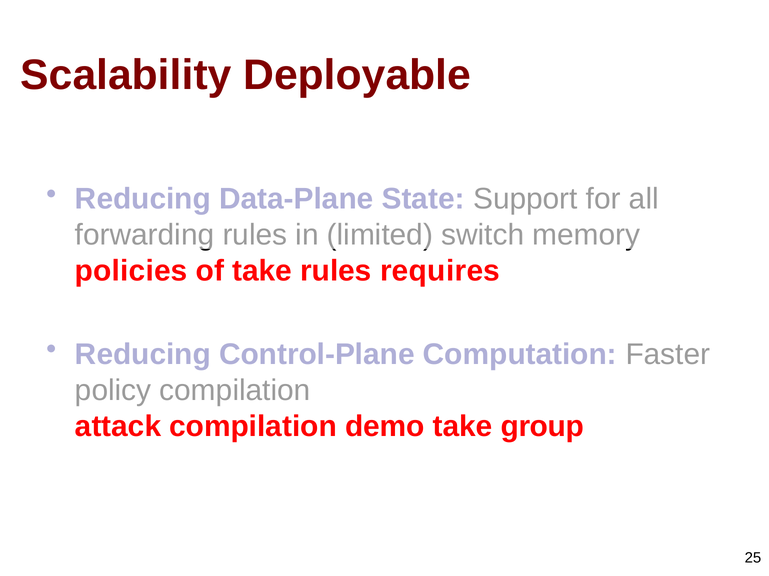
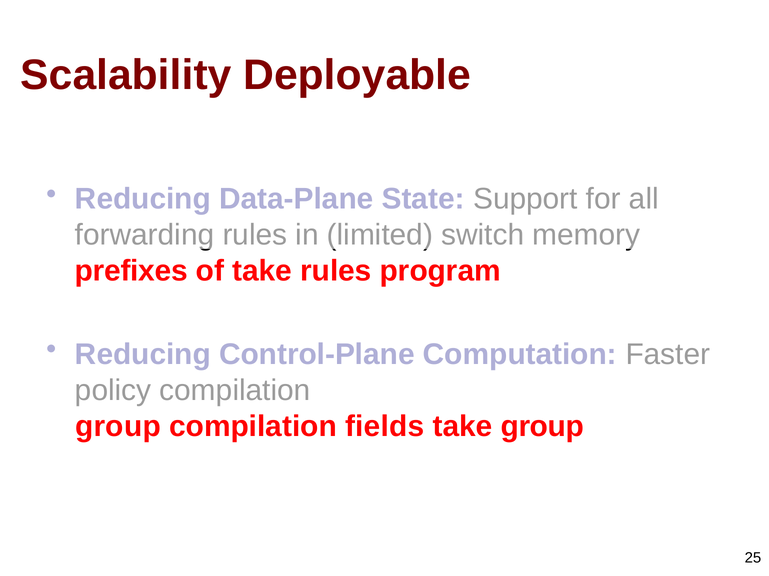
policies: policies -> prefixes
requires: requires -> program
attack at (118, 427): attack -> group
demo: demo -> fields
